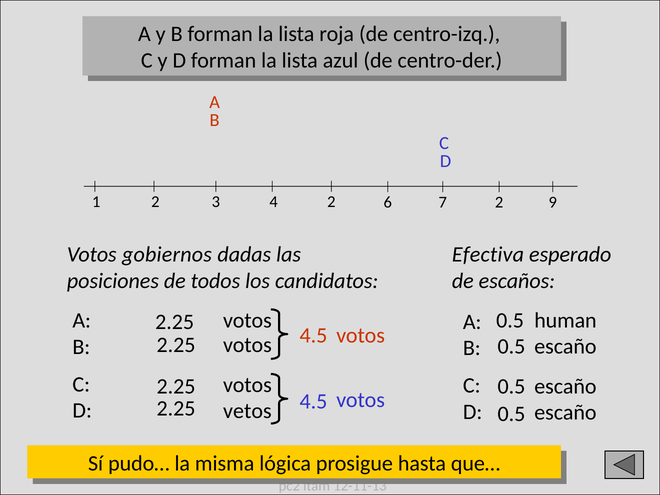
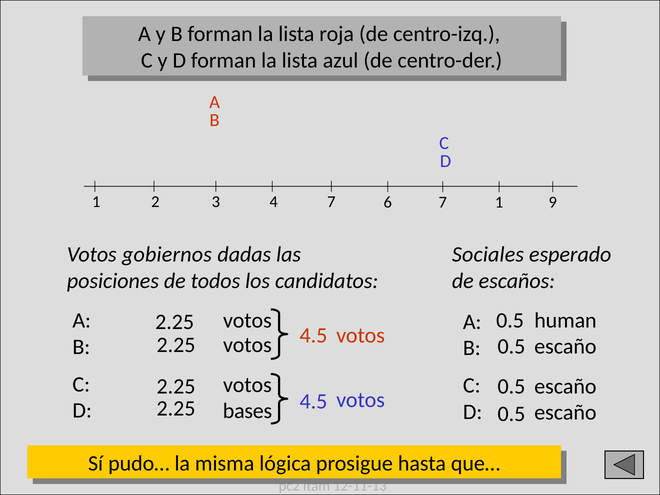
4 2: 2 -> 7
7 2: 2 -> 1
Efectiva: Efectiva -> Sociales
vetos: vetos -> bases
